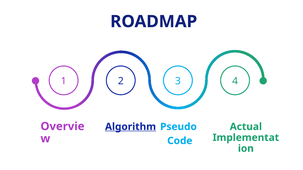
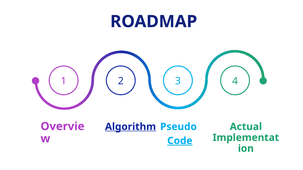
Code underline: none -> present
